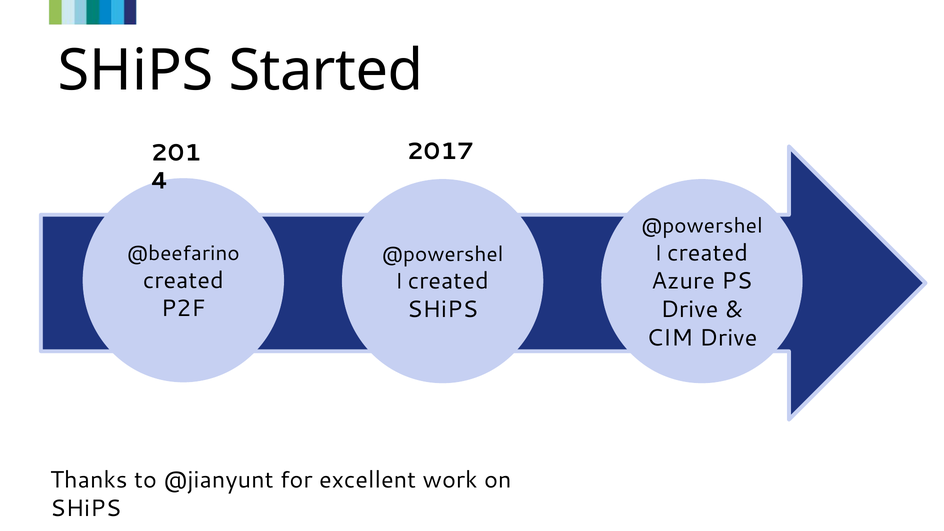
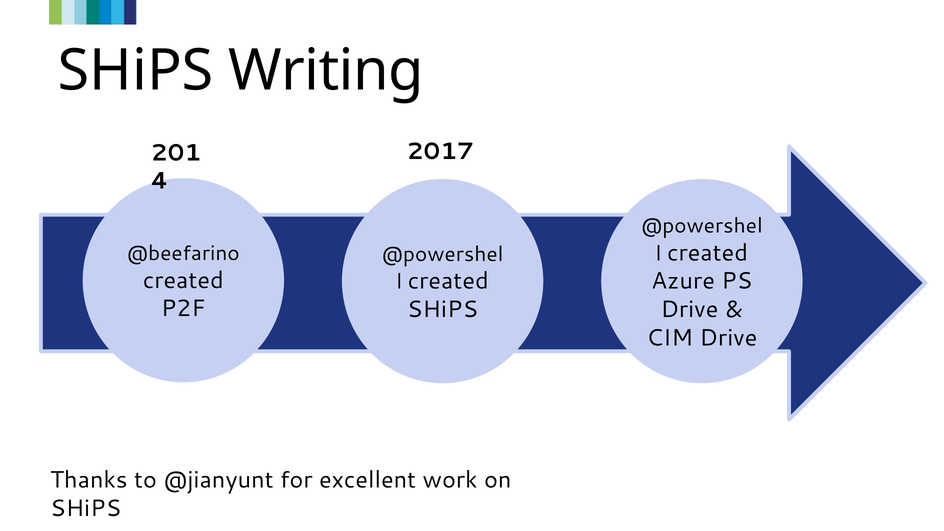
Started: Started -> Writing
